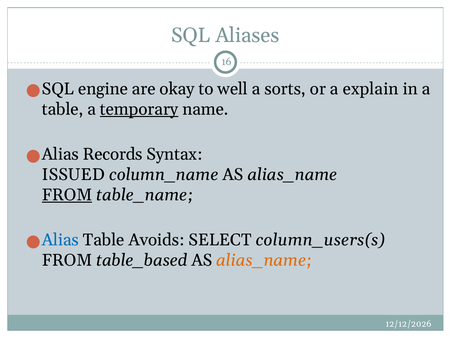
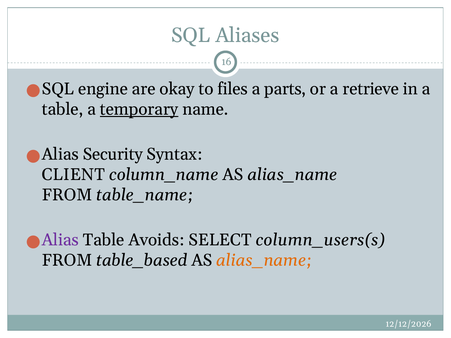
well: well -> files
sorts: sorts -> parts
explain: explain -> retrieve
Records: Records -> Security
ISSUED: ISSUED -> CLIENT
FROM at (67, 195) underline: present -> none
Alias at (60, 240) colour: blue -> purple
